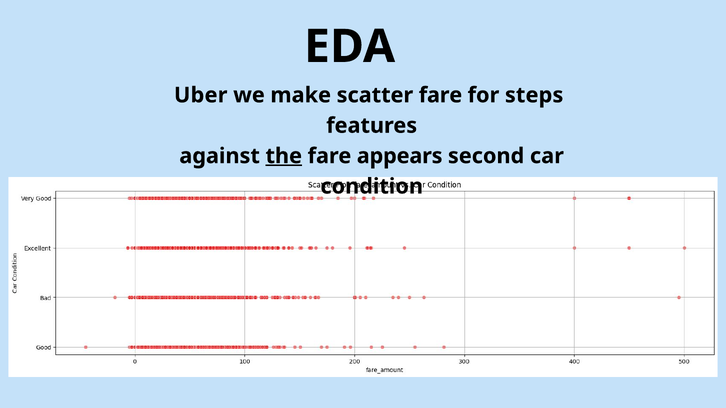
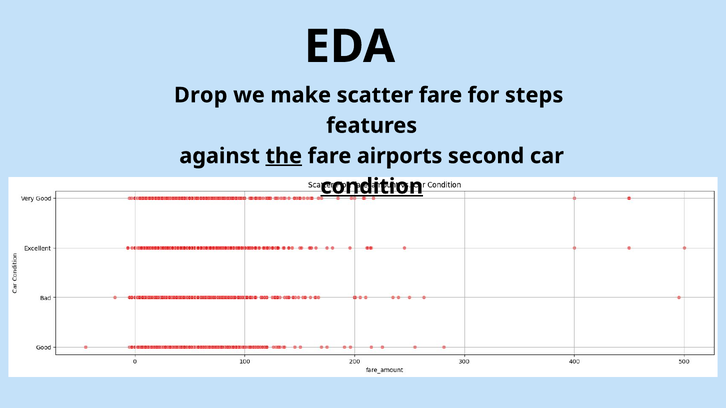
Uber: Uber -> Drop
appears: appears -> airports
condition underline: none -> present
